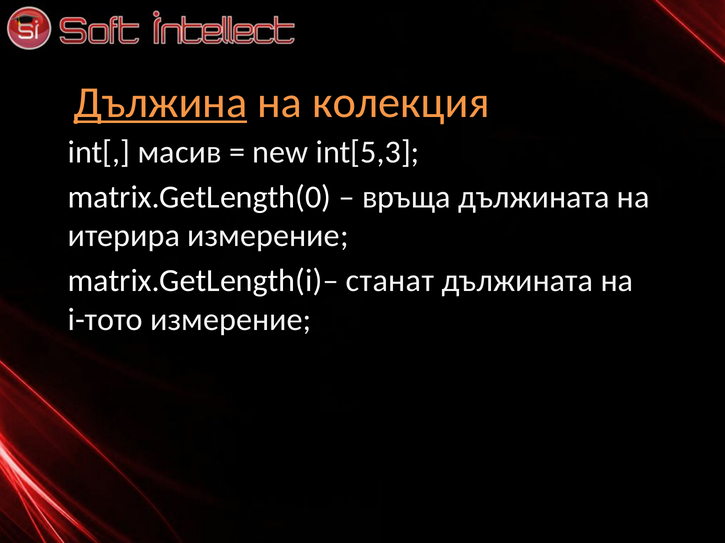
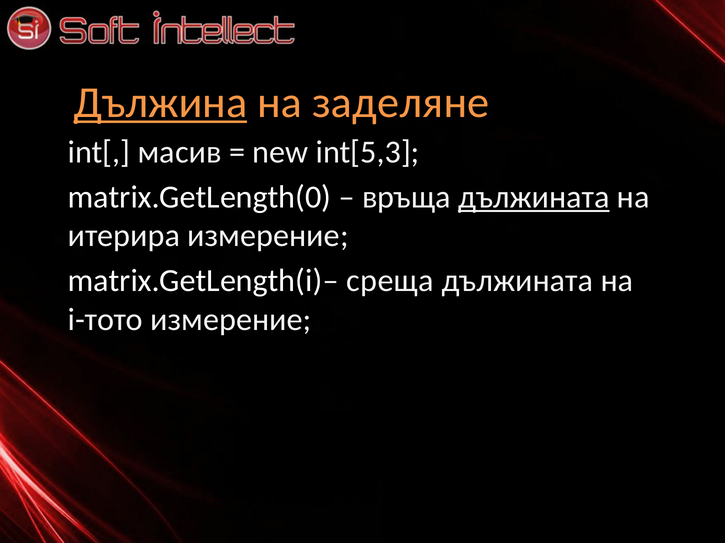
колекция: колекция -> заделяне
дължината at (534, 197) underline: none -> present
станат: станат -> среща
